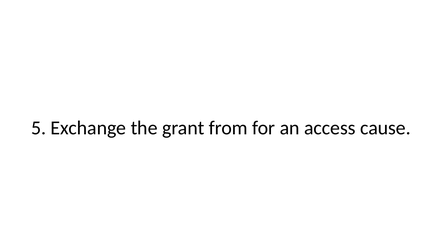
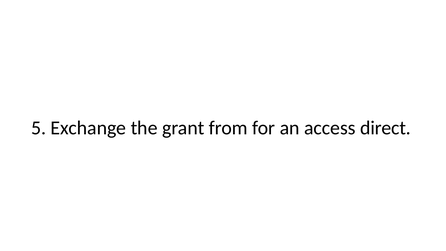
cause: cause -> direct
